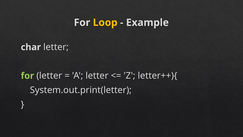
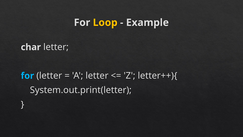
for at (27, 76) colour: light green -> light blue
